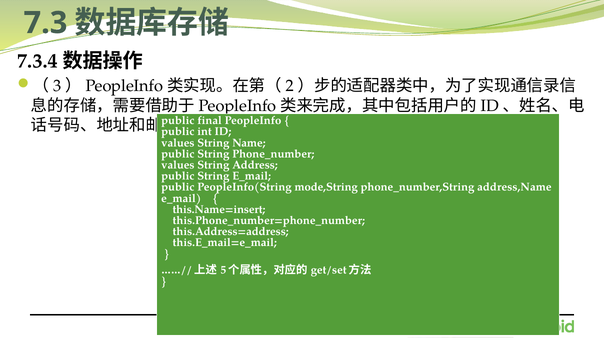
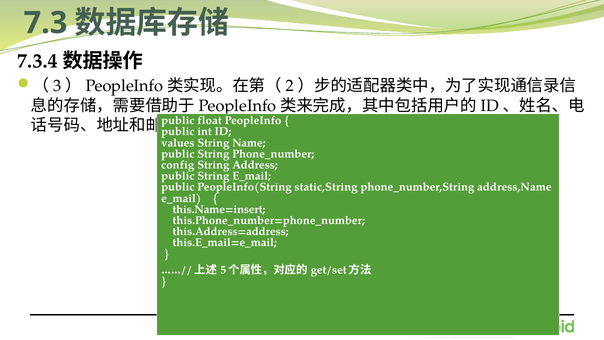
final: final -> float
values at (178, 165): values -> config
mode,String: mode,String -> static,String
